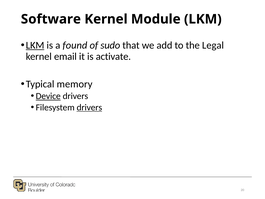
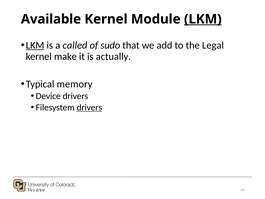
Software: Software -> Available
LKM at (203, 19) underline: none -> present
found: found -> called
email: email -> make
activate: activate -> actually
Device underline: present -> none
